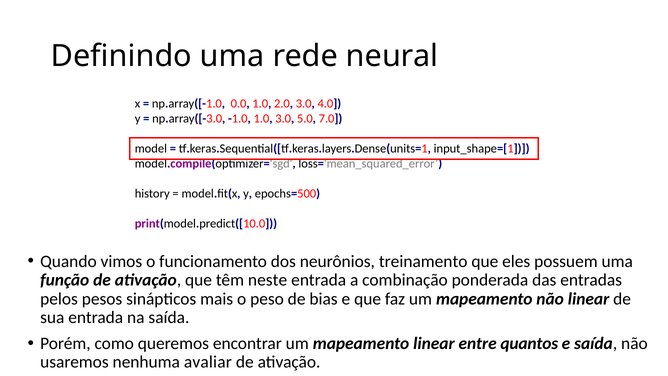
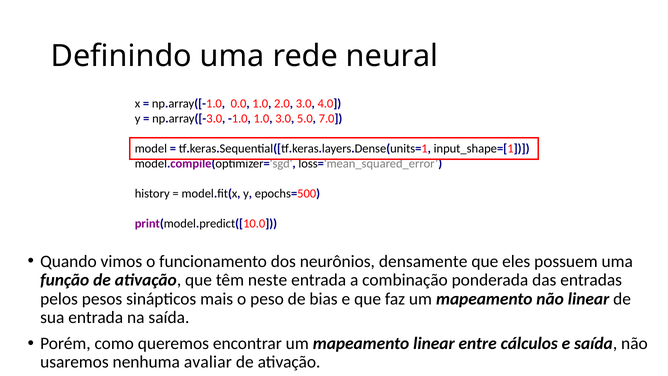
treinamento: treinamento -> densamente
quantos: quantos -> cálculos
